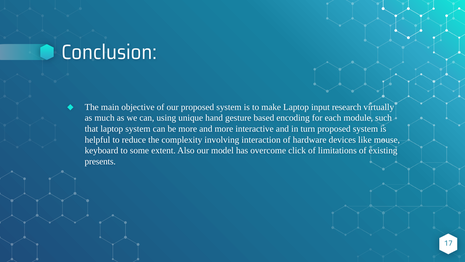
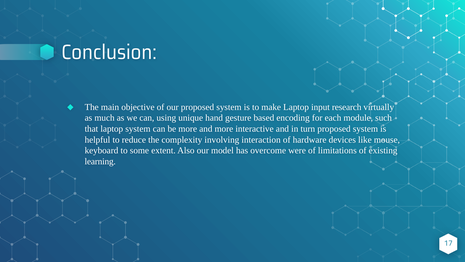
click: click -> were
presents: presents -> learning
